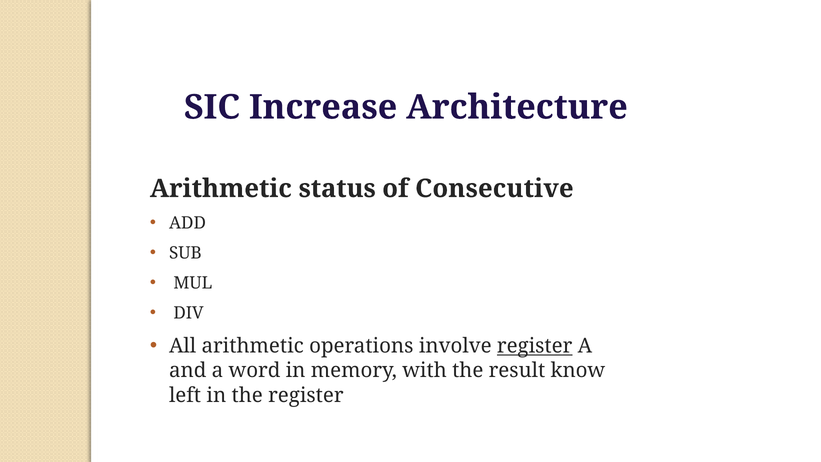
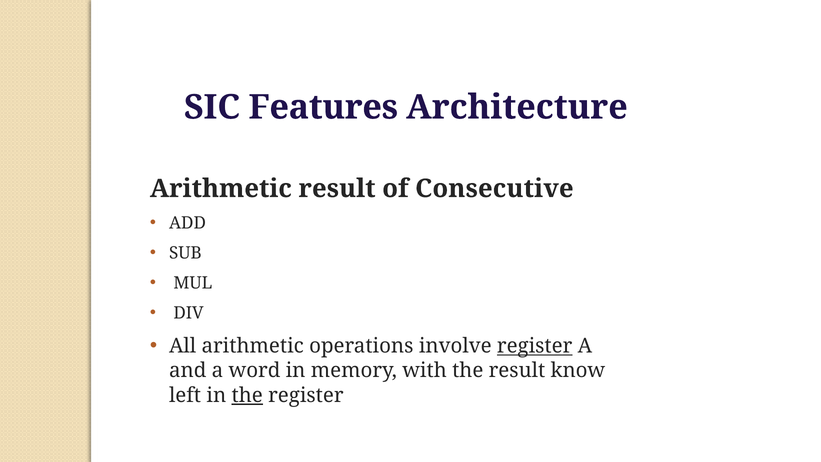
Increase: Increase -> Features
Arithmetic status: status -> result
the at (247, 395) underline: none -> present
